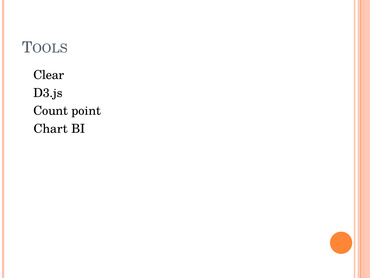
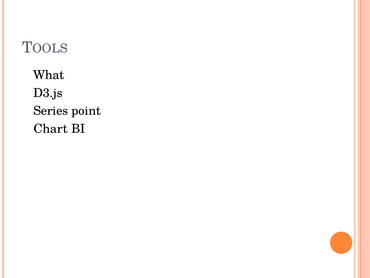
Clear: Clear -> What
Count: Count -> Series
